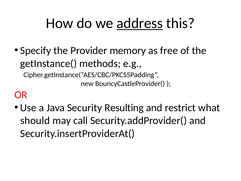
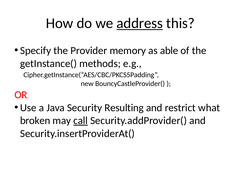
free: free -> able
should: should -> broken
call underline: none -> present
